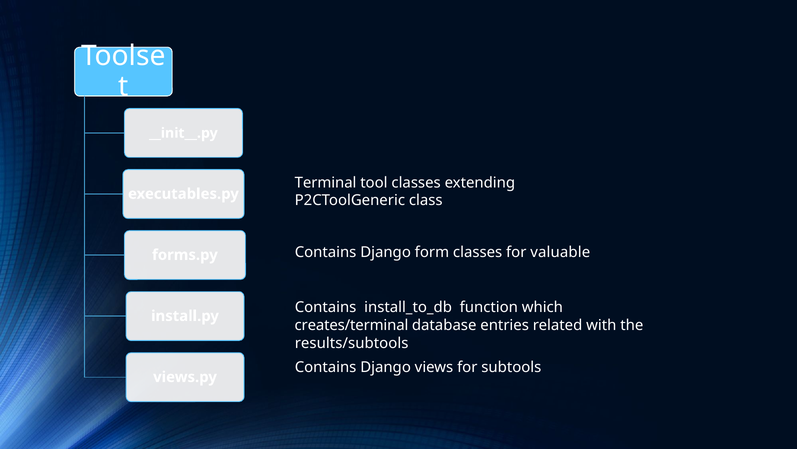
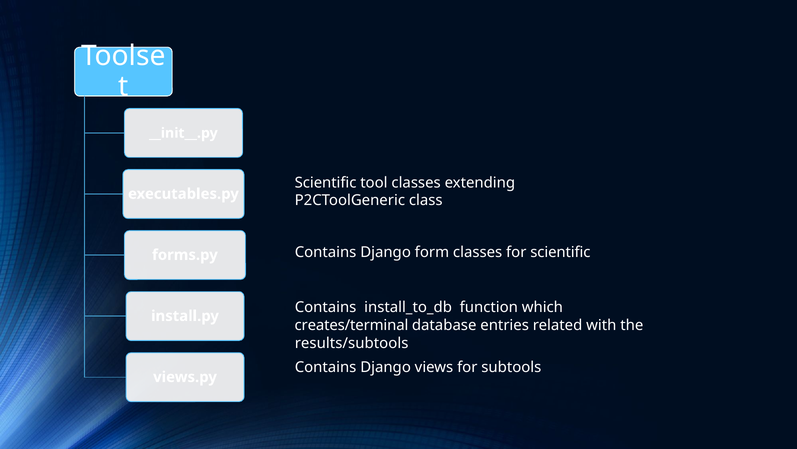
Terminal at (326, 182): Terminal -> Scientific
for valuable: valuable -> scientific
